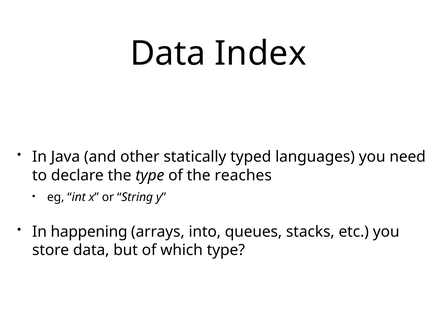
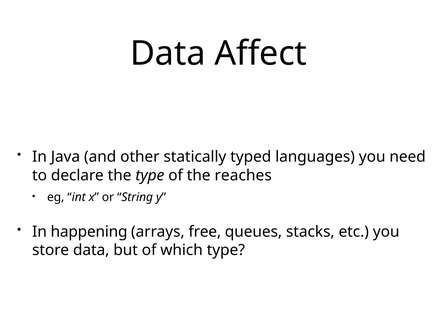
Index: Index -> Affect
into: into -> free
